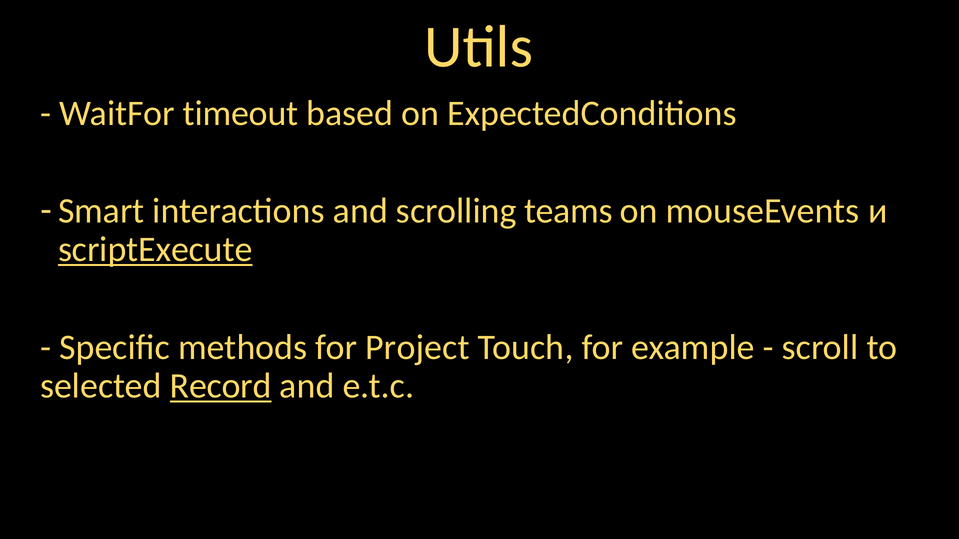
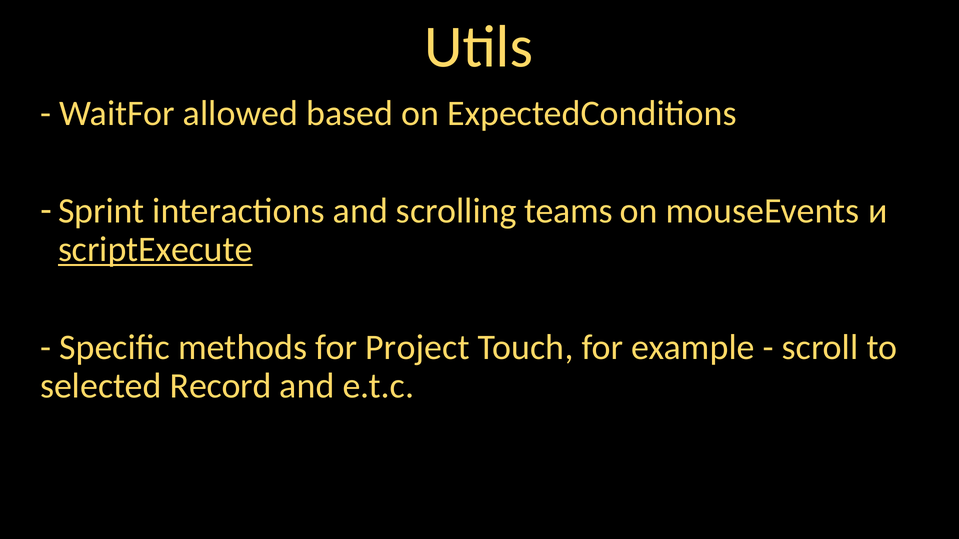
timeout: timeout -> allowed
Smart: Smart -> Sprint
Record underline: present -> none
